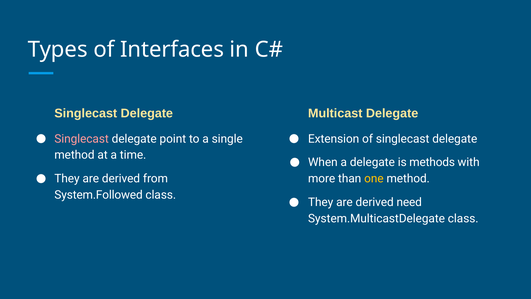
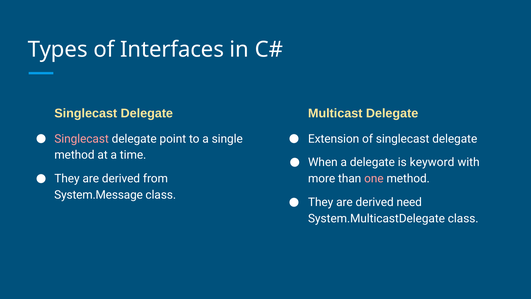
methods: methods -> keyword
one colour: yellow -> pink
System.Followed: System.Followed -> System.Message
